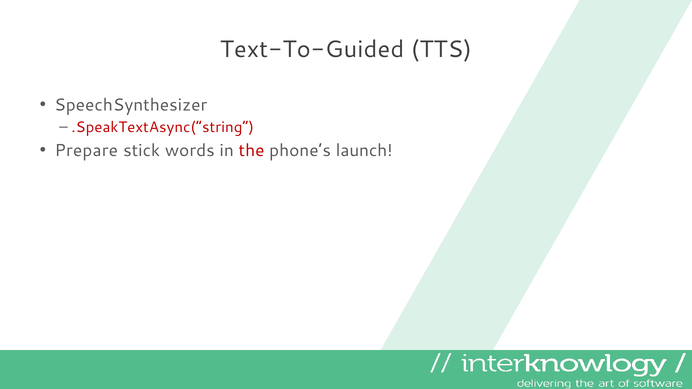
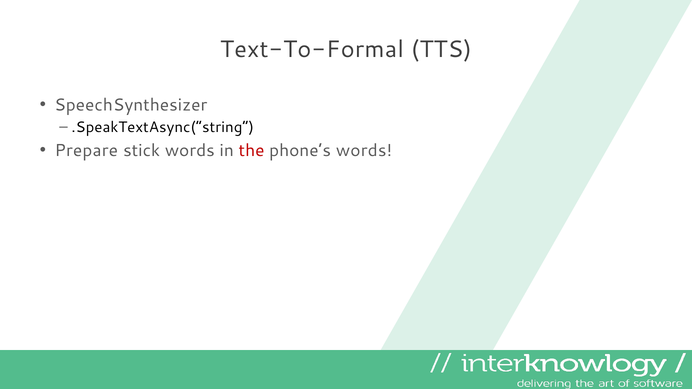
Text-To-Guided: Text-To-Guided -> Text-To-Formal
.SpeakTextAsync(“string colour: red -> black
phone’s launch: launch -> words
